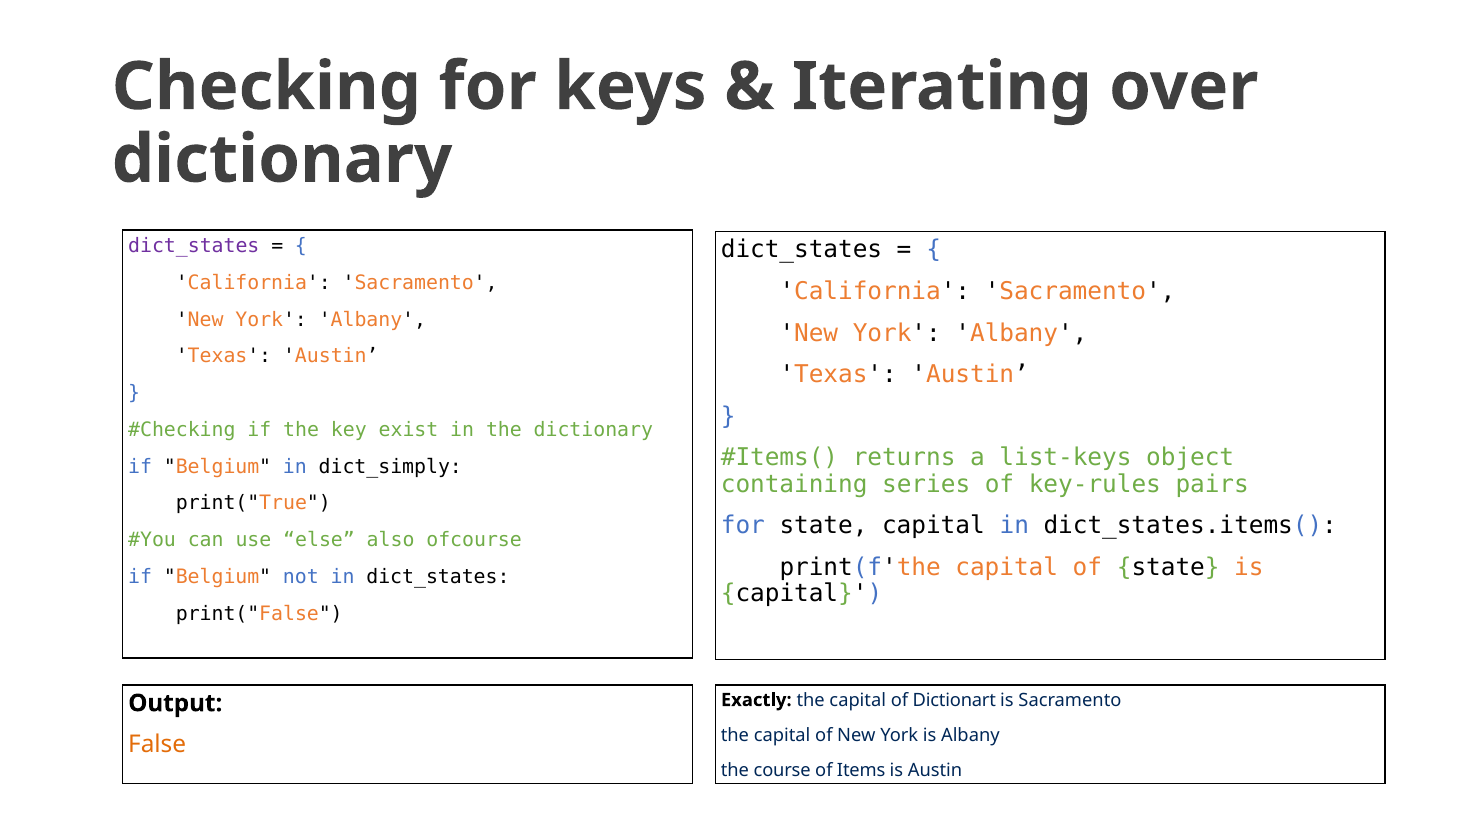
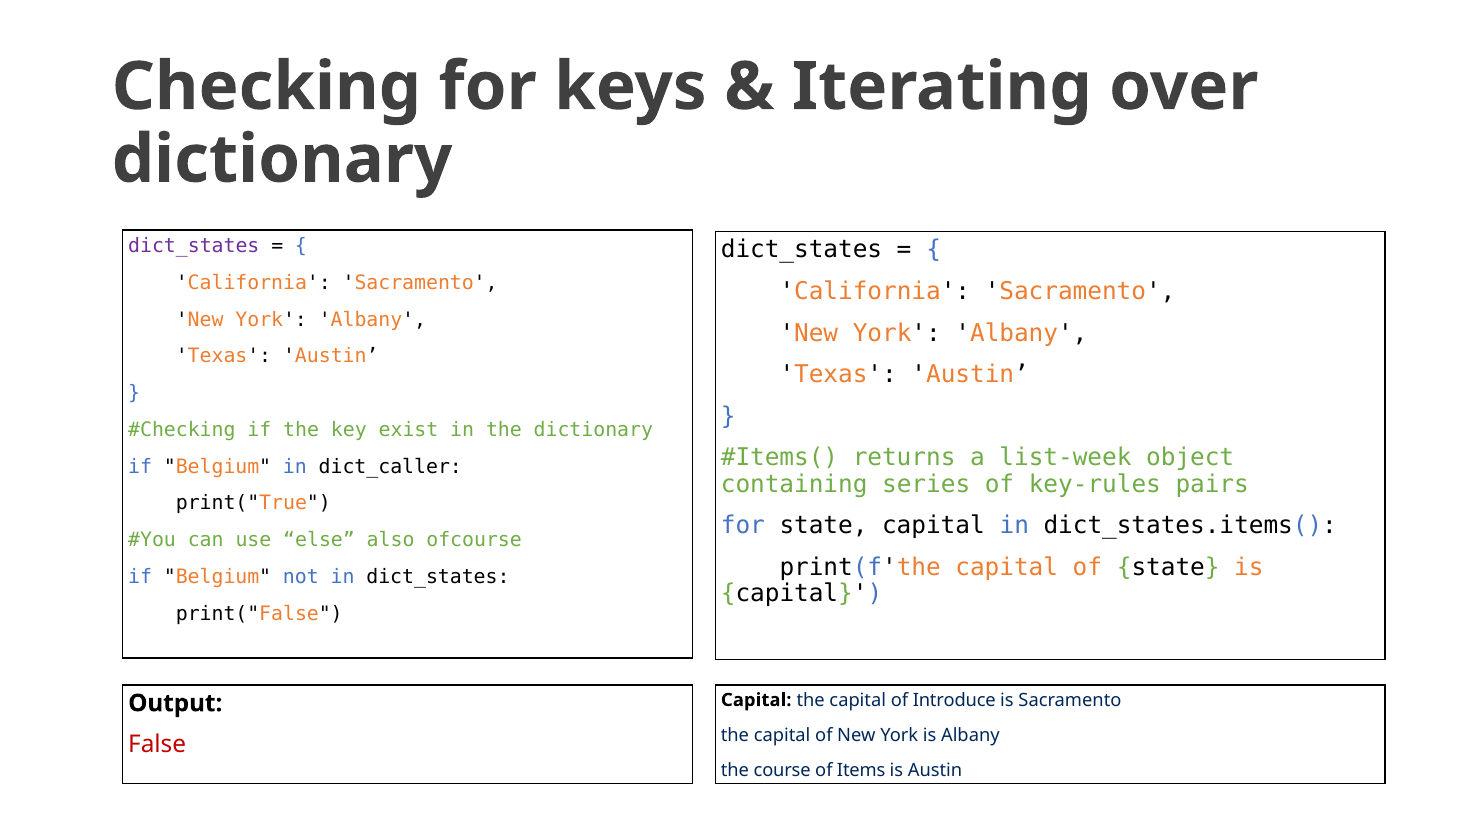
list-keys: list-keys -> list-week
dict_simply: dict_simply -> dict_caller
Exactly at (756, 700): Exactly -> Capital
Dictionart: Dictionart -> Introduce
False colour: orange -> red
